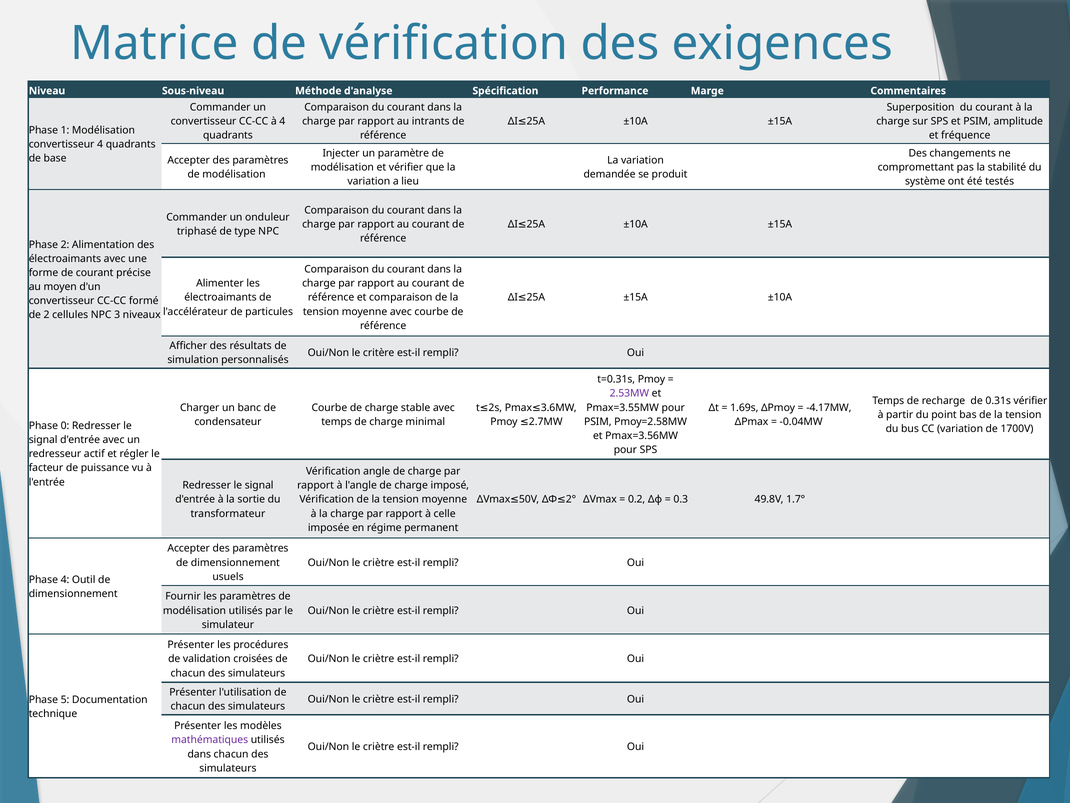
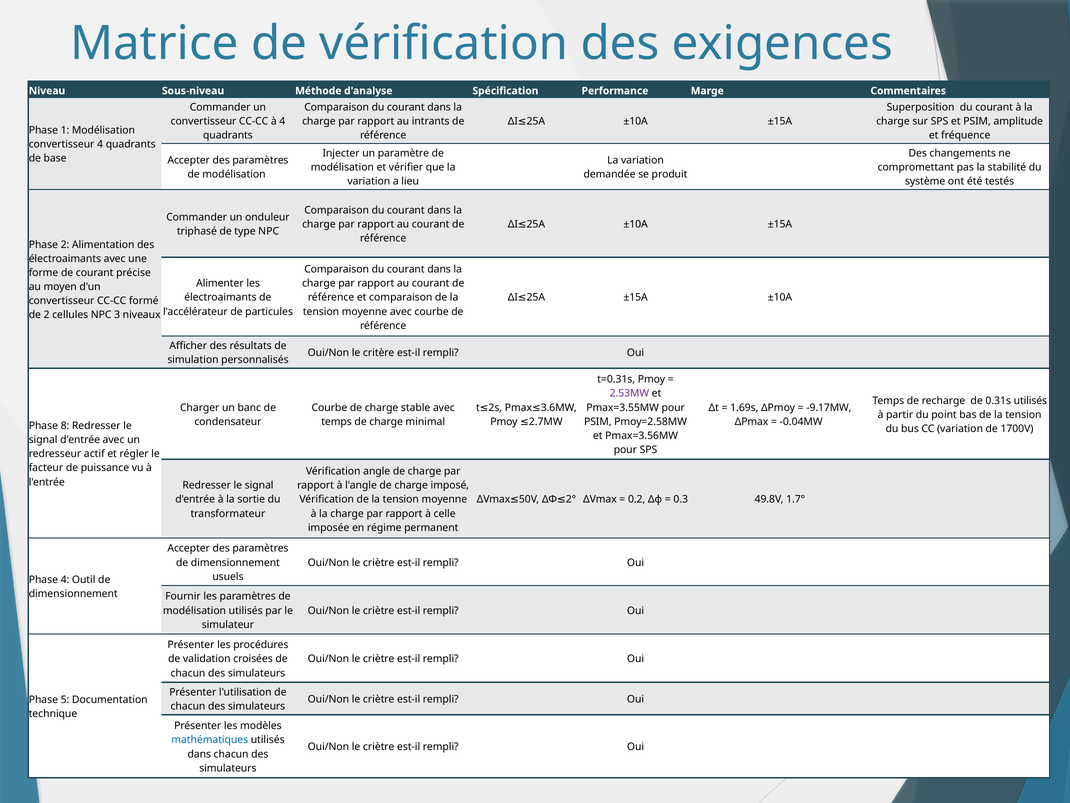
0.31s vérifier: vérifier -> utilisés
-4.17MW: -4.17MW -> -9.17MW
0: 0 -> 8
mathématiques colour: purple -> blue
